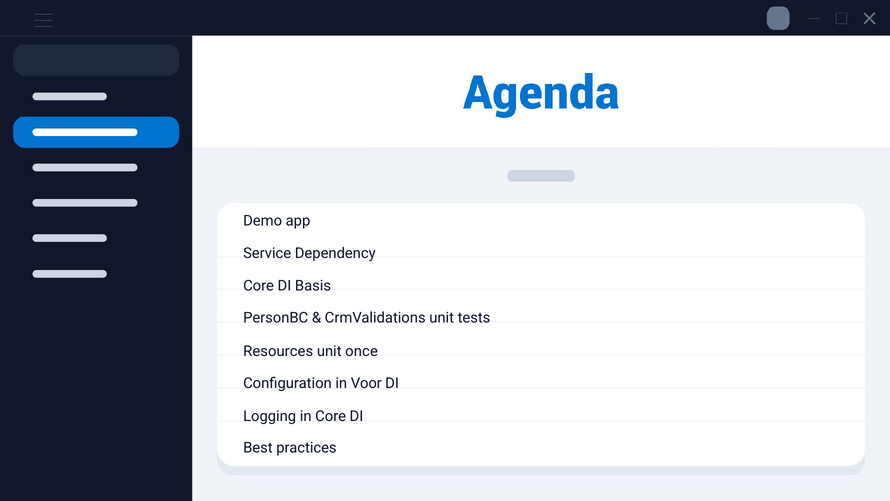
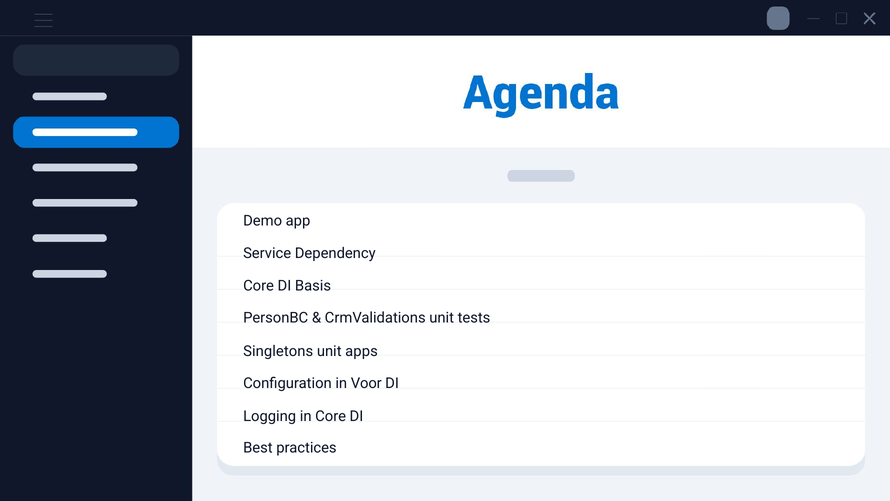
Resources: Resources -> Singletons
once: once -> apps
